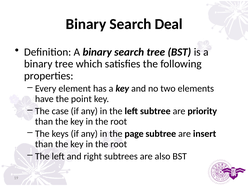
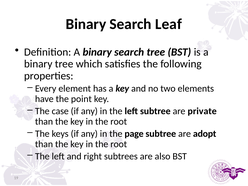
Deal: Deal -> Leaf
priority: priority -> private
insert: insert -> adopt
